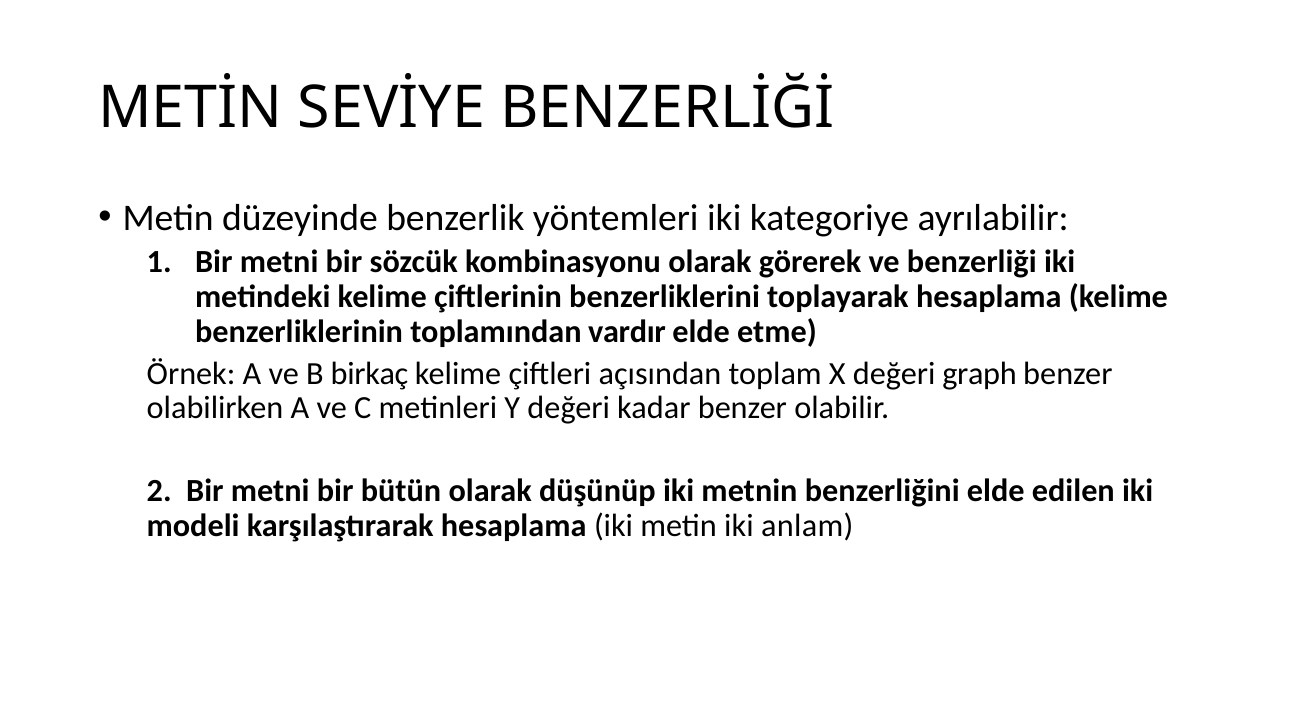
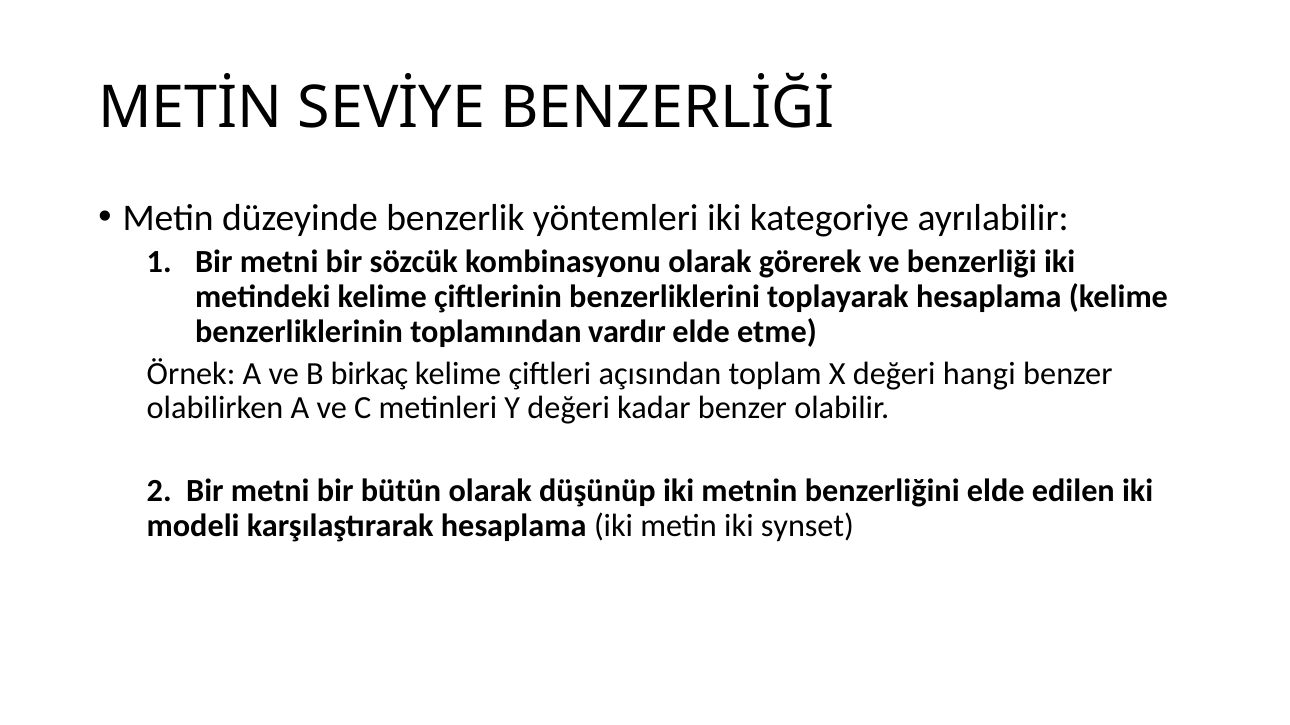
graph: graph -> hangi
anlam: anlam -> synset
